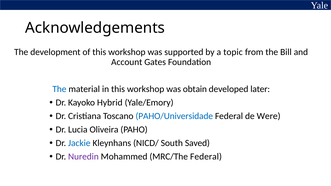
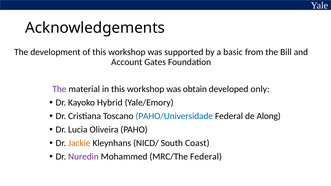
topic: topic -> basic
The at (59, 89) colour: blue -> purple
later: later -> only
Were: Were -> Along
Jackie colour: blue -> orange
Saved: Saved -> Coast
